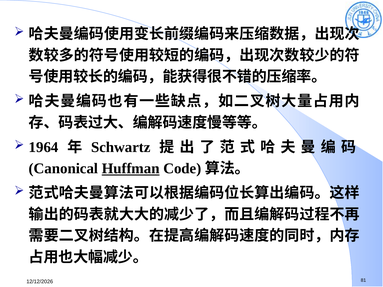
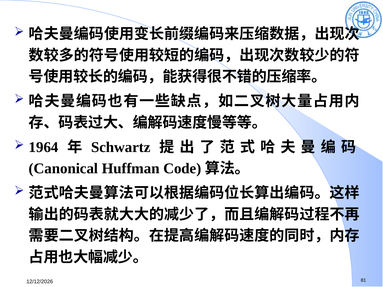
Huffman underline: present -> none
